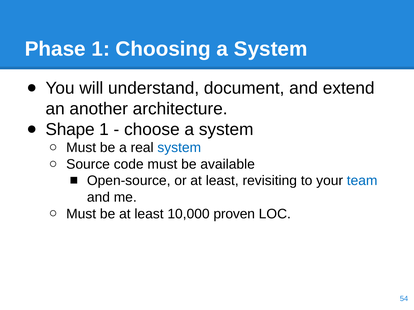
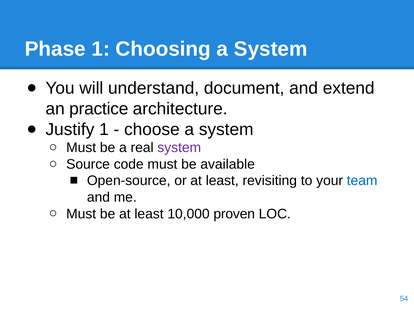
another: another -> practice
Shape: Shape -> Justify
system at (179, 148) colour: blue -> purple
